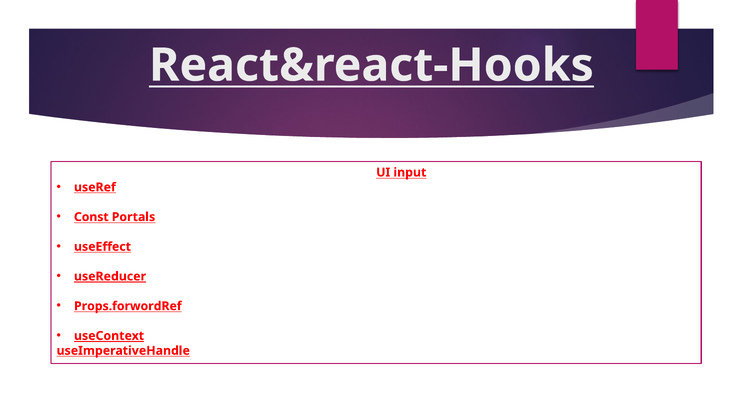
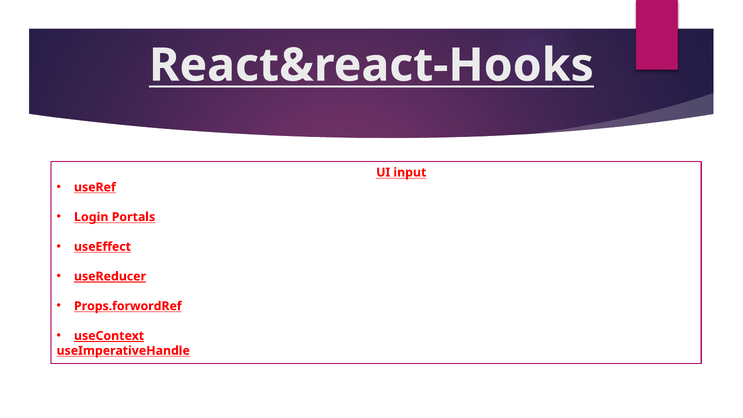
Const: Const -> Login
